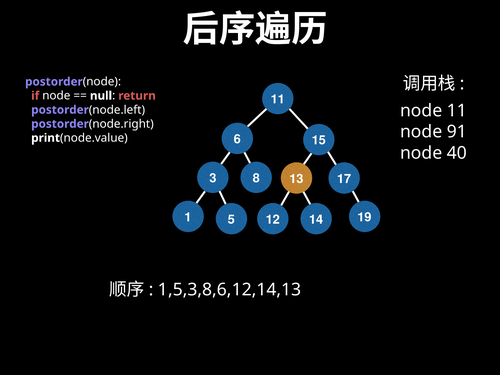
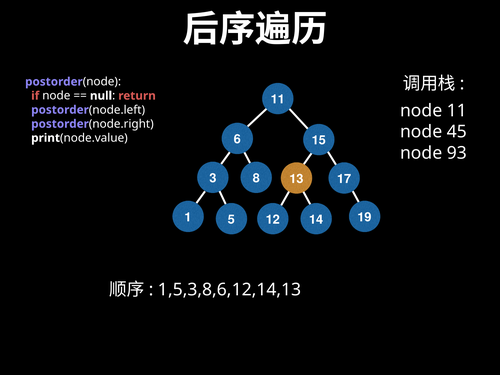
91: 91 -> 45
40: 40 -> 93
